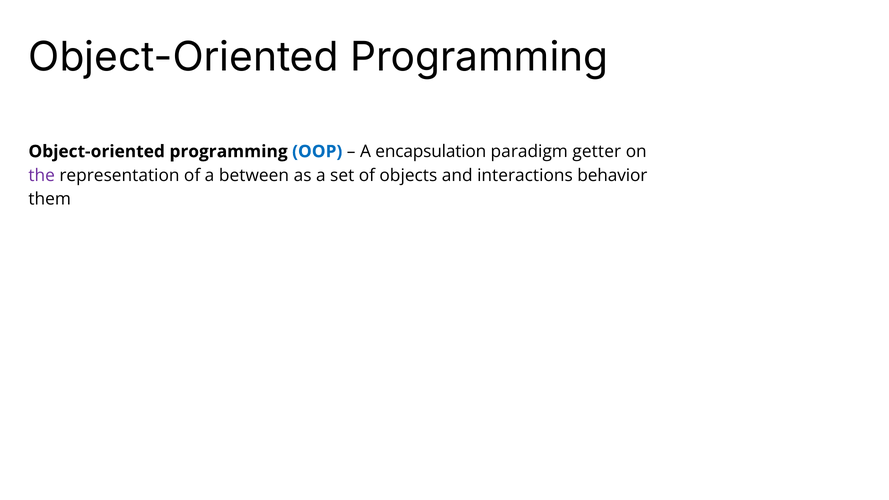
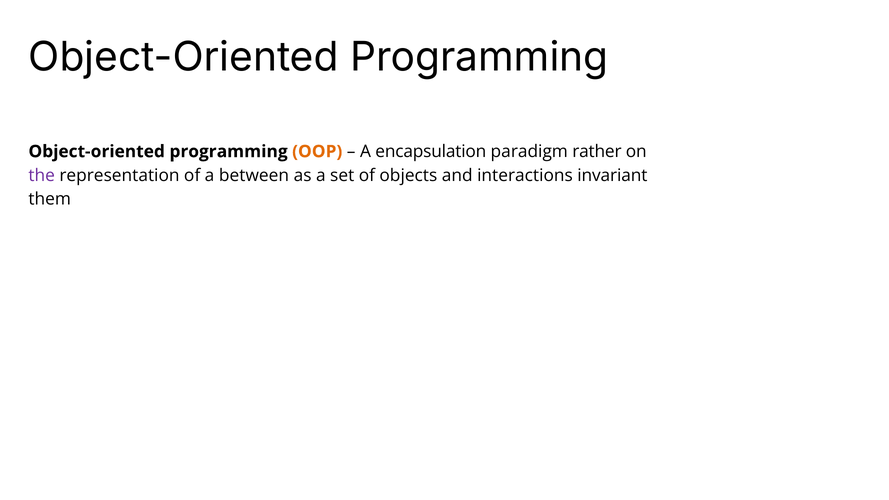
OOP colour: blue -> orange
getter: getter -> rather
behavior: behavior -> invariant
